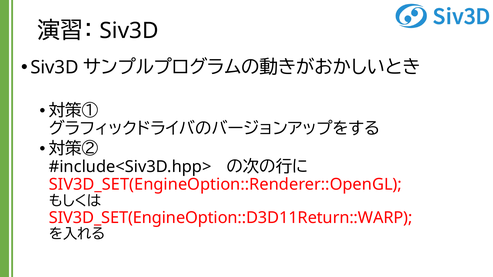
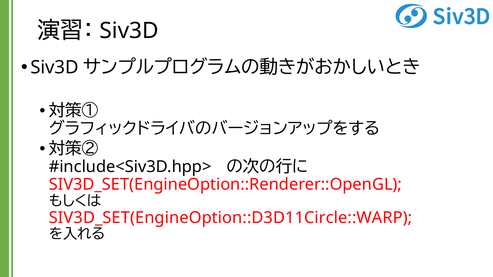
SIV3D_SET(EngineOption::D3D11Return::WARP: SIV3D_SET(EngineOption::D3D11Return::WARP -> SIV3D_SET(EngineOption::D3D11Circle::WARP
